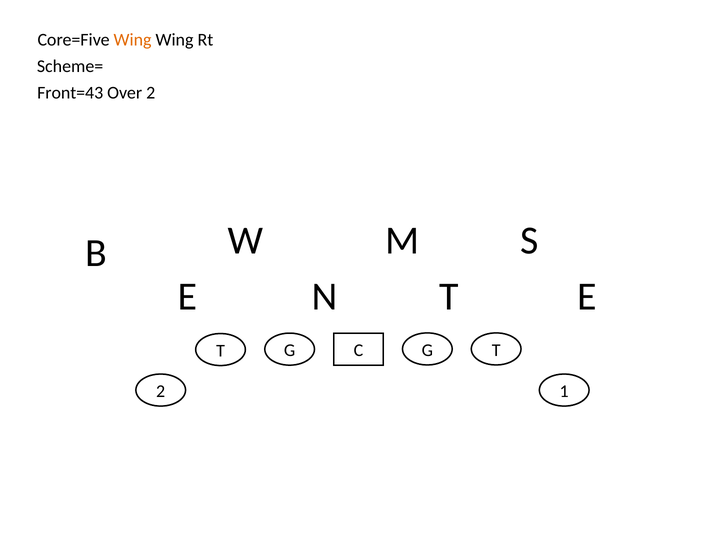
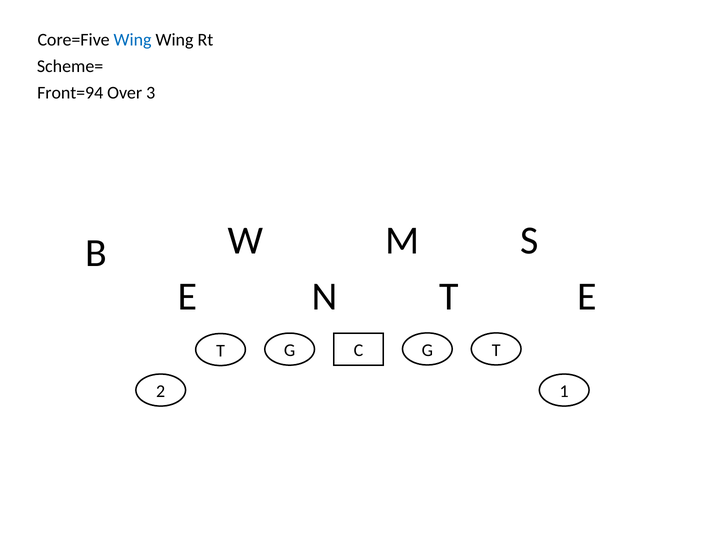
Wing at (133, 40) colour: orange -> blue
Front=43: Front=43 -> Front=94
Over 2: 2 -> 3
